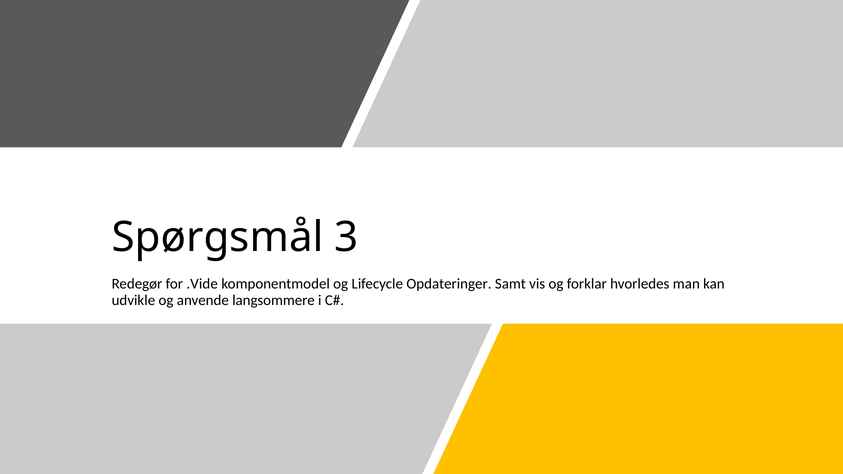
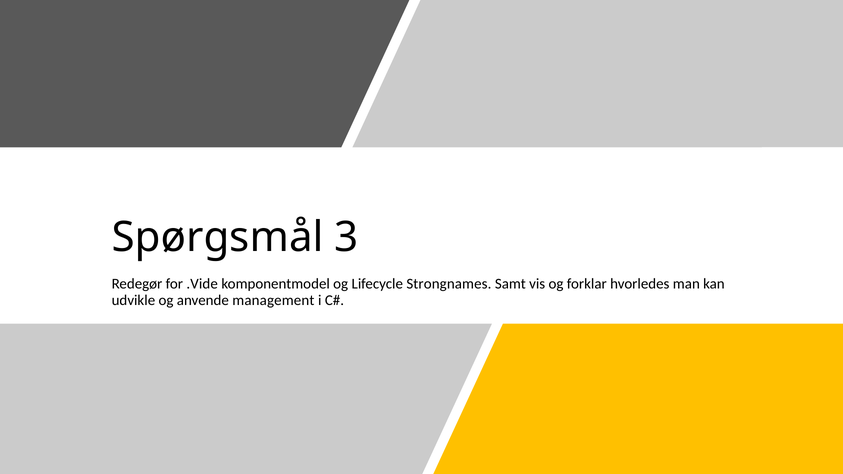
Opdateringer: Opdateringer -> Strongnames
langsommere: langsommere -> management
